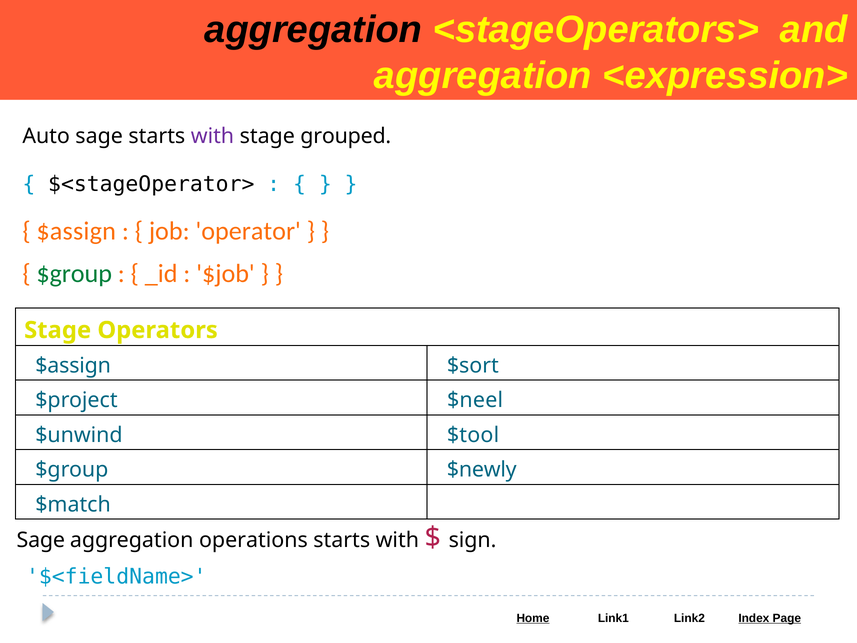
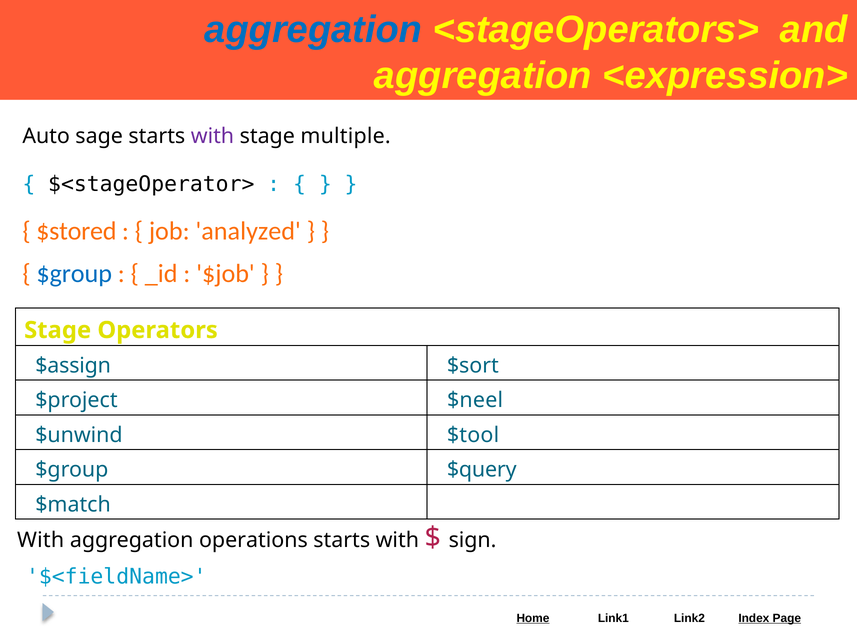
aggregation at (313, 30) colour: black -> blue
grouped: grouped -> multiple
$assign at (76, 231): $assign -> $stored
operator: operator -> analyzed
$group at (74, 274) colour: green -> blue
$newly: $newly -> $query
Sage at (41, 540): Sage -> With
